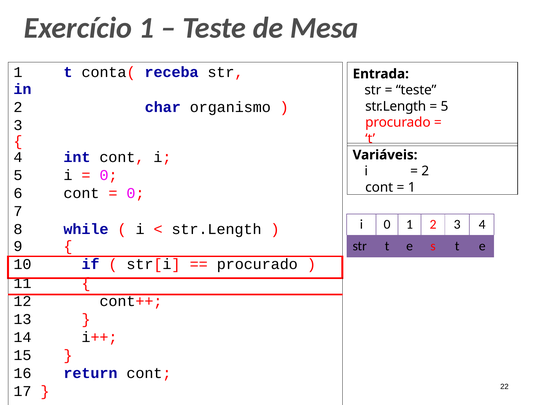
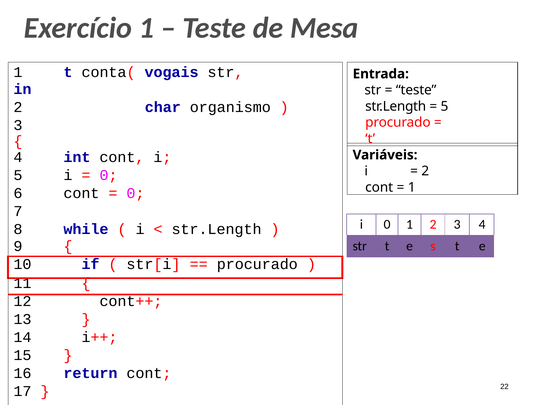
receba: receba -> vogais
